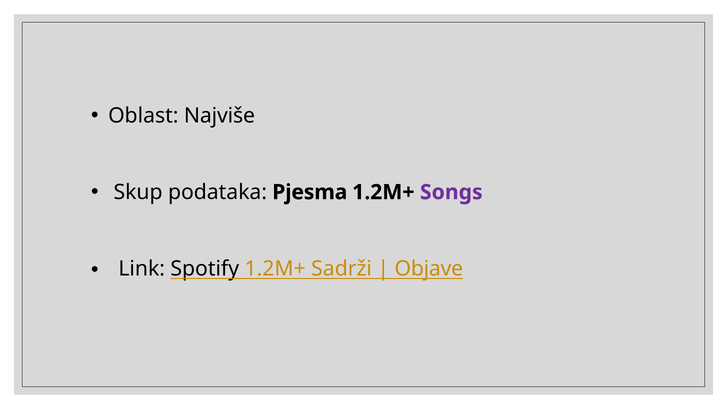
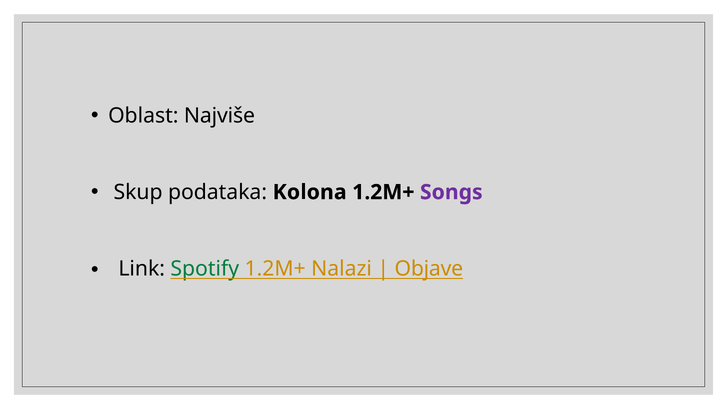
Pjesma: Pjesma -> Kolona
Spotify colour: black -> green
Sadrži: Sadrži -> Nalazi
